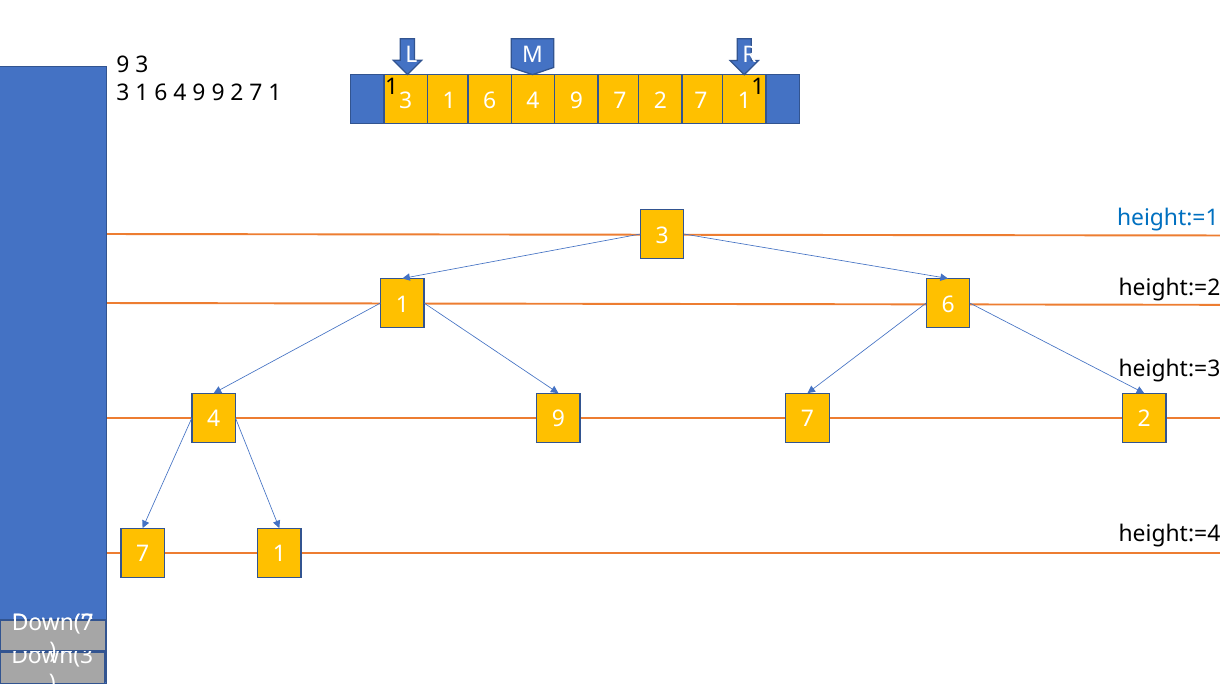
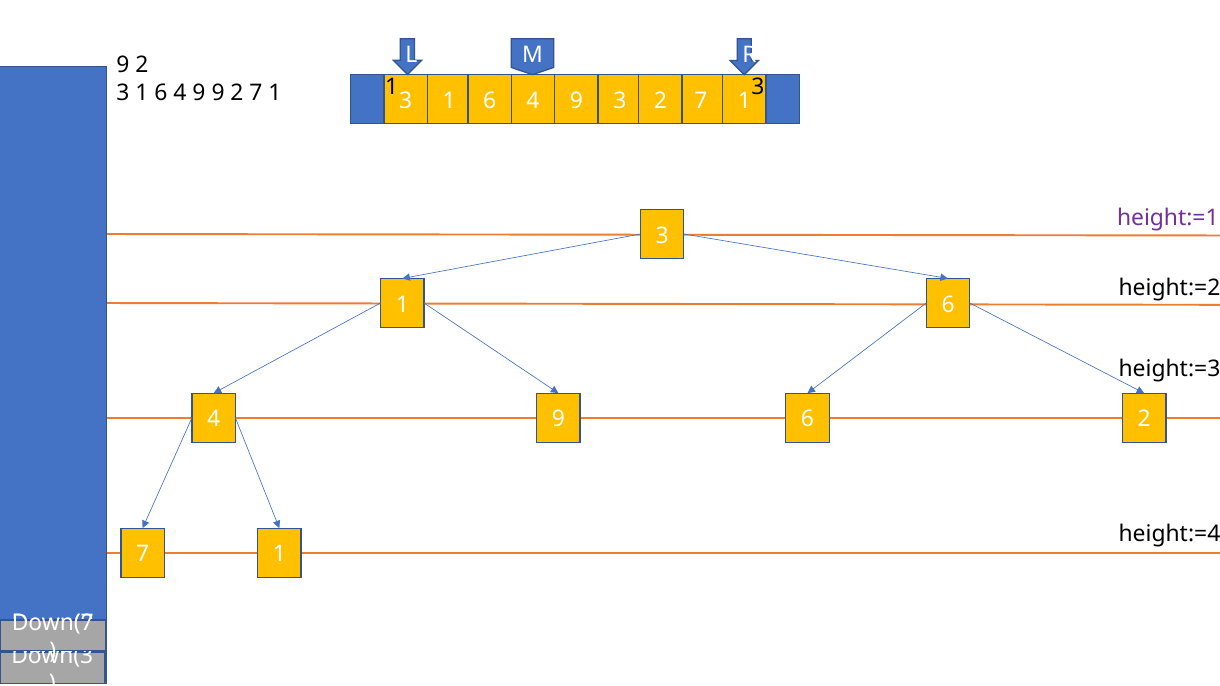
3 at (142, 65): 3 -> 2
1 1: 1 -> 3
7 at (620, 101): 7 -> 3
height:=1 colour: blue -> purple
7 at (808, 419): 7 -> 6
